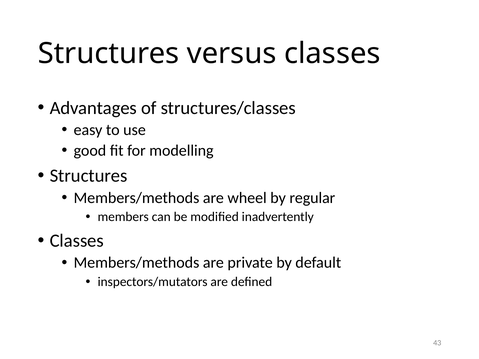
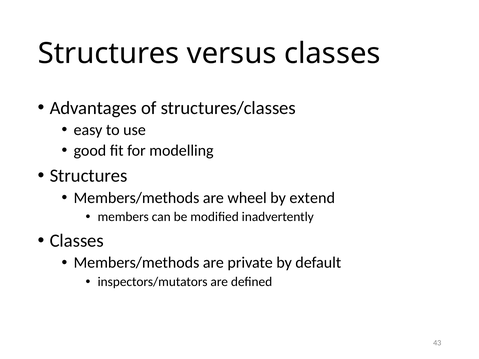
regular: regular -> extend
